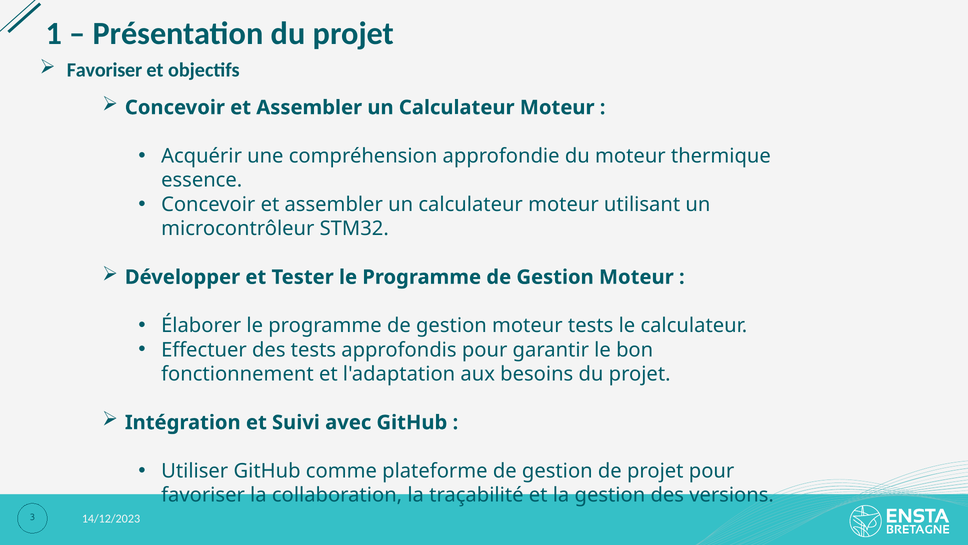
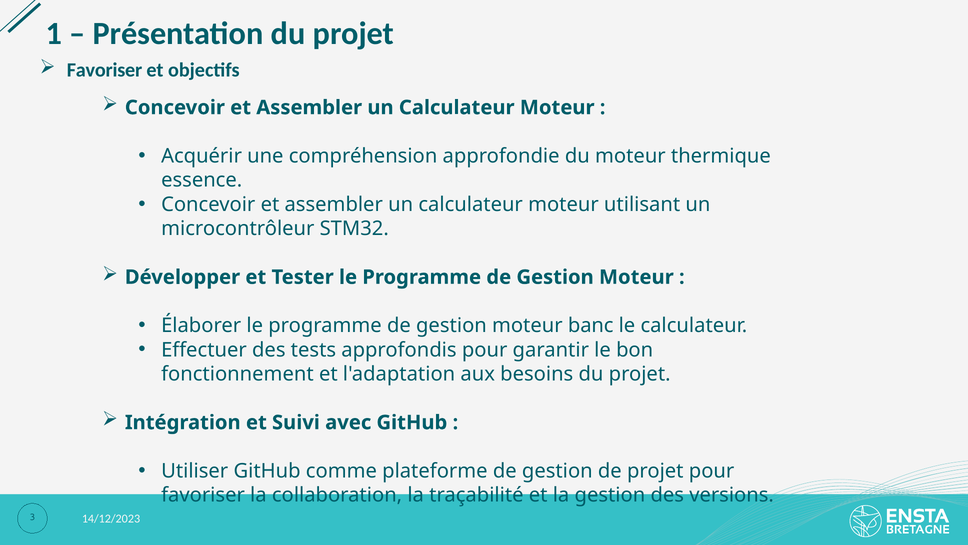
moteur tests: tests -> banc
